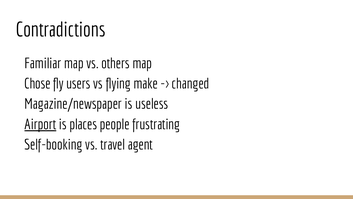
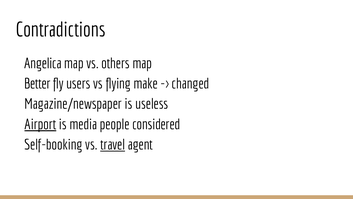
Familiar: Familiar -> Angelica
Chose: Chose -> Better
places: places -> media
frustrating: frustrating -> considered
travel underline: none -> present
